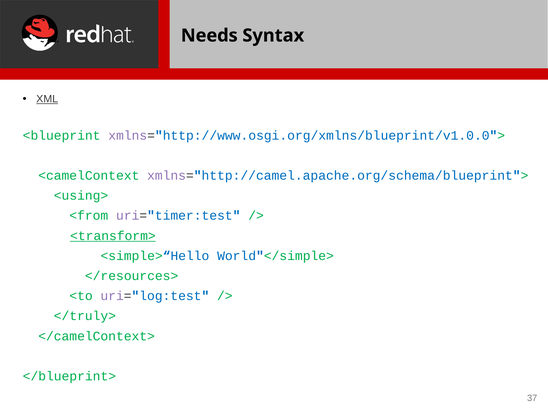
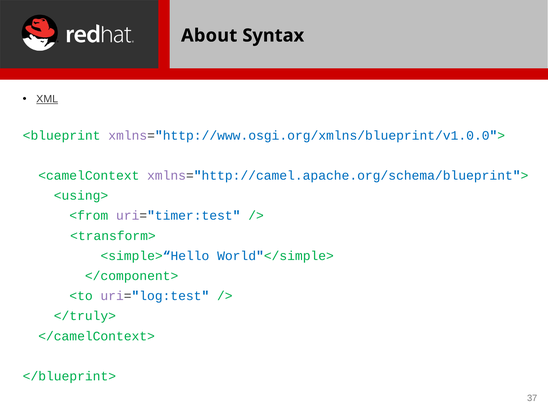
Needs: Needs -> About
<transform> underline: present -> none
</resources>: </resources> -> </component>
